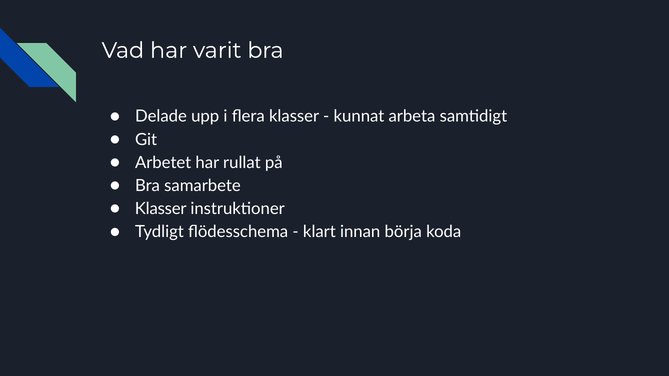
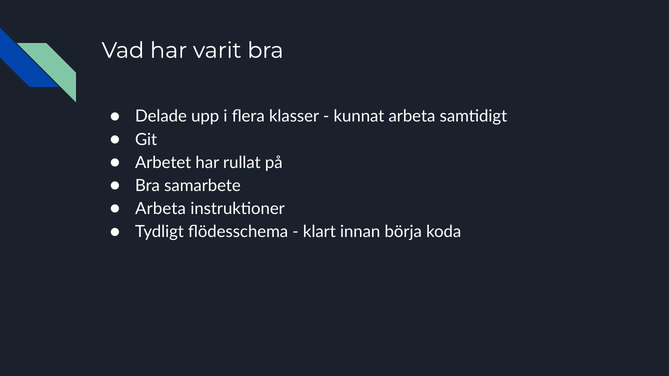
Klasser at (161, 209): Klasser -> Arbeta
